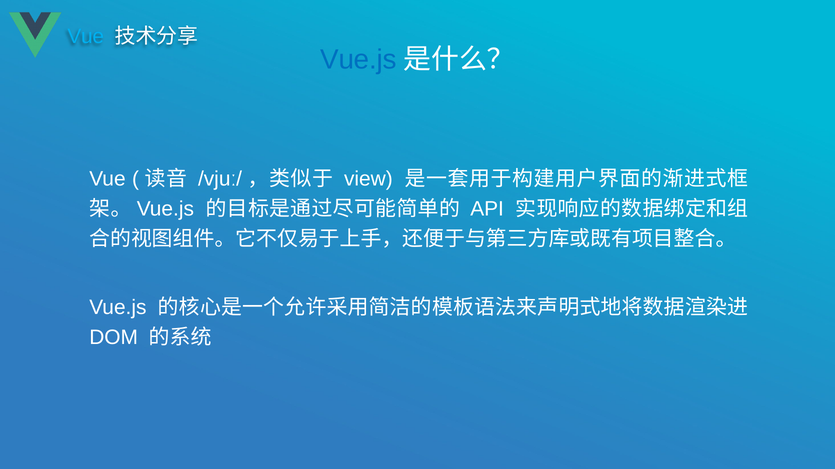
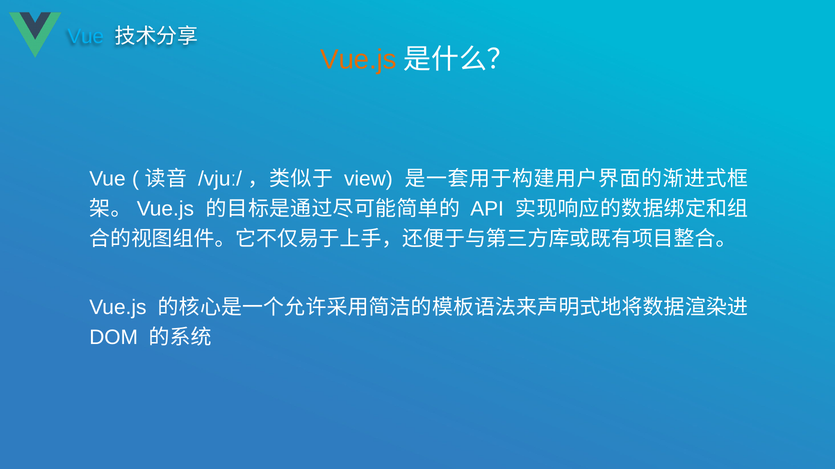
Vue.js at (358, 60) colour: blue -> orange
